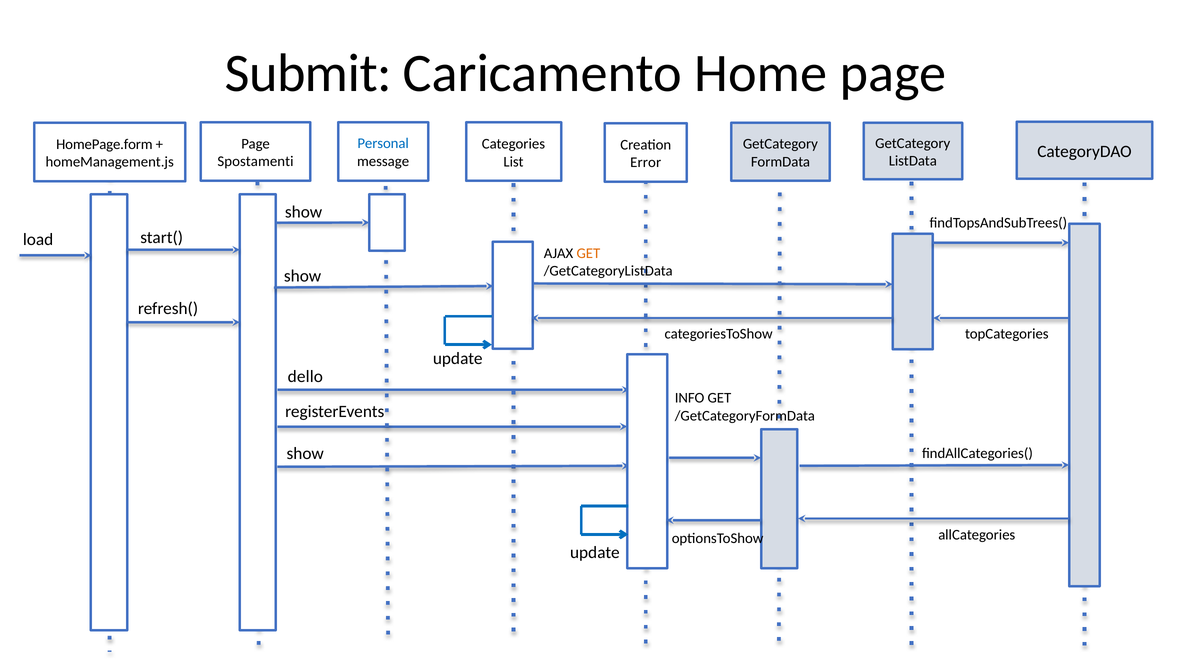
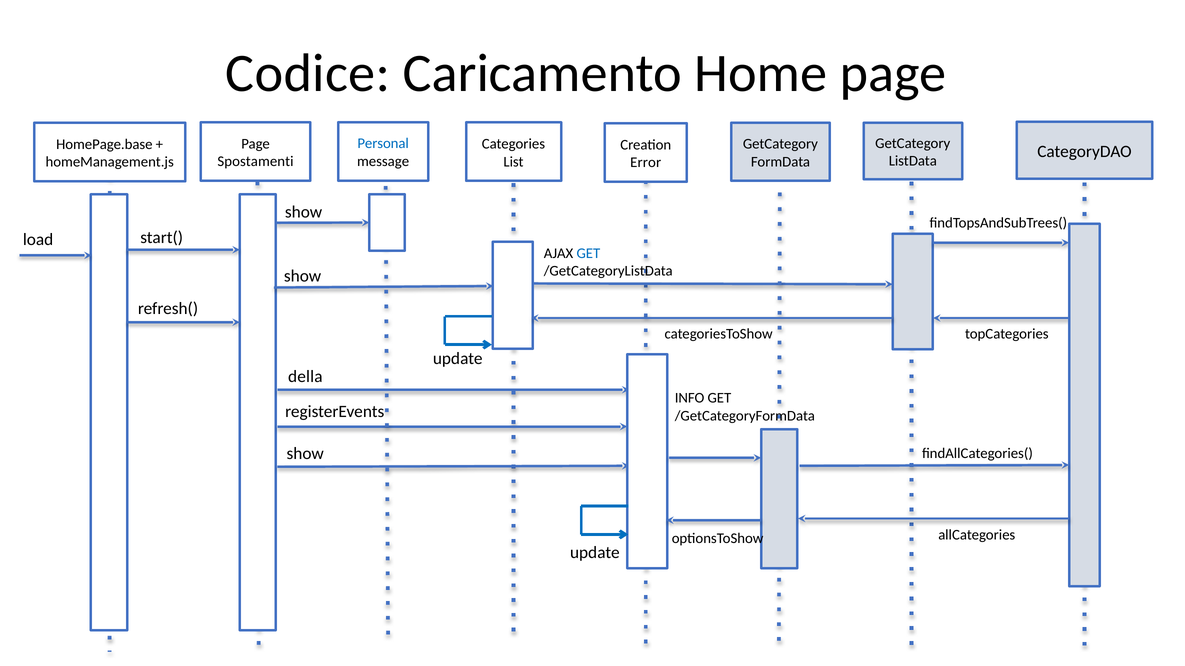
Submit: Submit -> Codice
HomePage.form: HomePage.form -> HomePage.base
GET at (588, 253) colour: orange -> blue
dello: dello -> della
